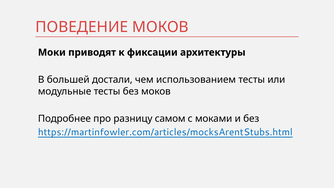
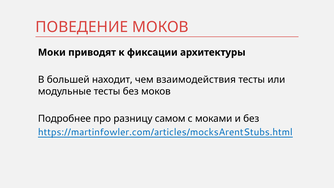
достали: достали -> находит
использованием: использованием -> взаимодействия
